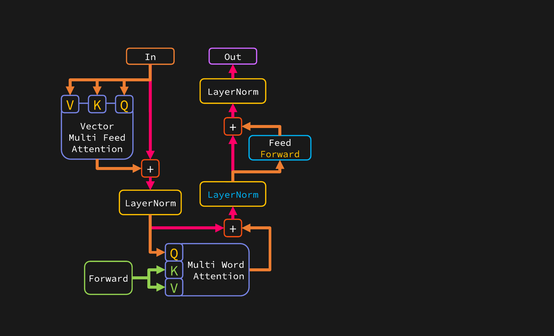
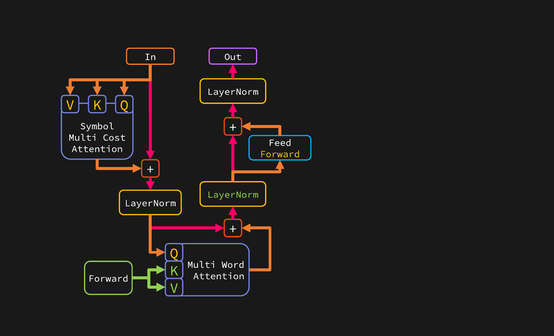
Vector: Vector -> Symbol
Multi Feed: Feed -> Cost
LayerNorm at (233, 194) colour: light blue -> light green
